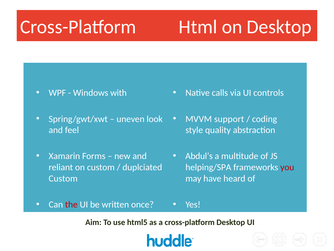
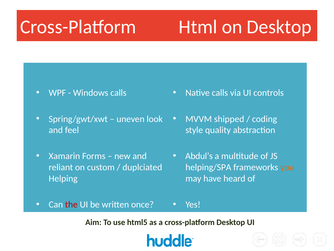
Windows with: with -> calls
support: support -> shipped
you colour: red -> orange
Custom at (63, 178): Custom -> Helping
